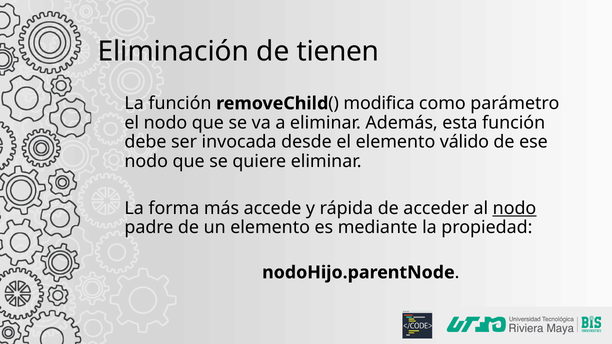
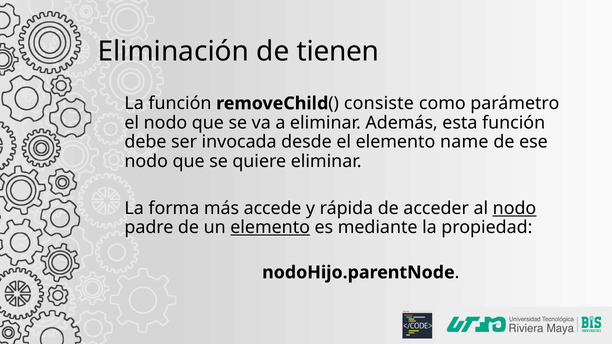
modifica: modifica -> consiste
válido: válido -> name
elemento at (270, 228) underline: none -> present
